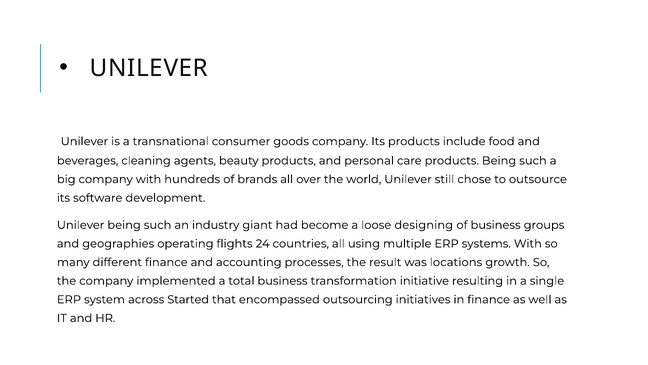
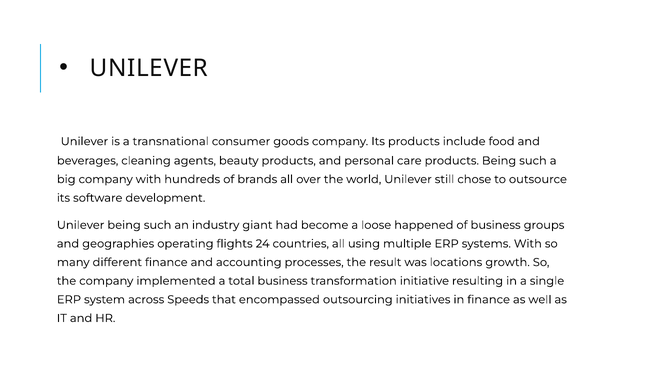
designing: designing -> happened
Started: Started -> Speeds
